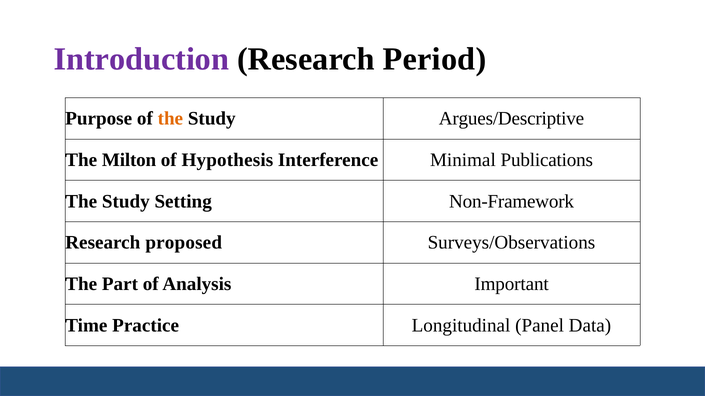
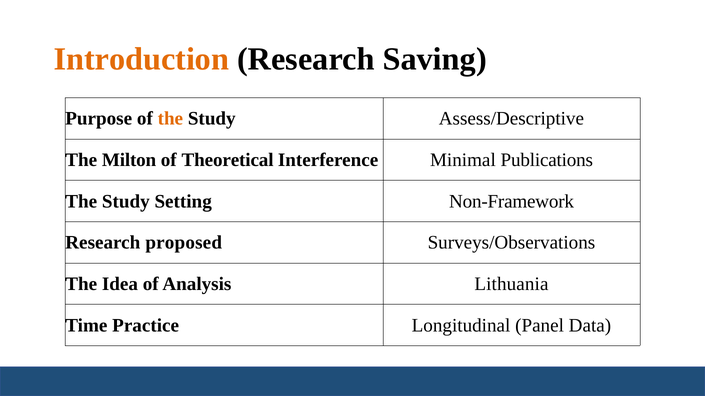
Introduction colour: purple -> orange
Period: Period -> Saving
Argues/Descriptive: Argues/Descriptive -> Assess/Descriptive
Hypothesis: Hypothesis -> Theoretical
Part: Part -> Idea
Important: Important -> Lithuania
